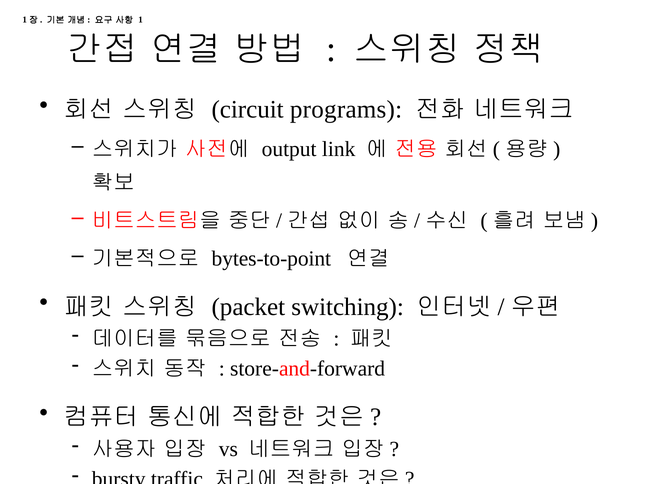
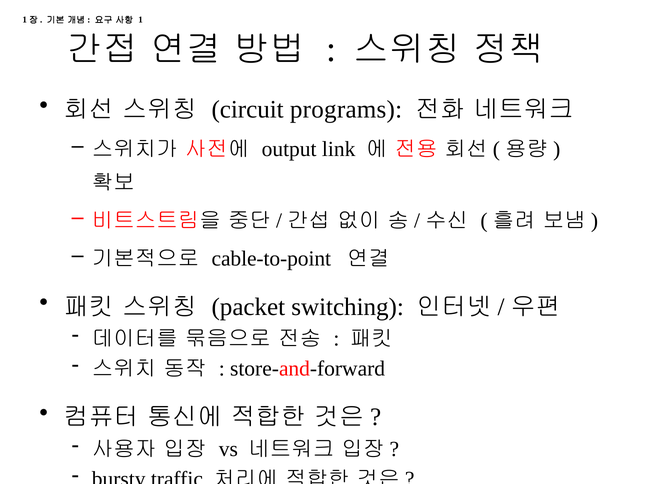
bytes-to-point: bytes-to-point -> cable-to-point
